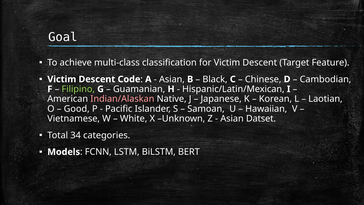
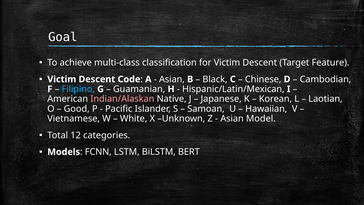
Filipino colour: light green -> light blue
Datset: Datset -> Model
34: 34 -> 12
